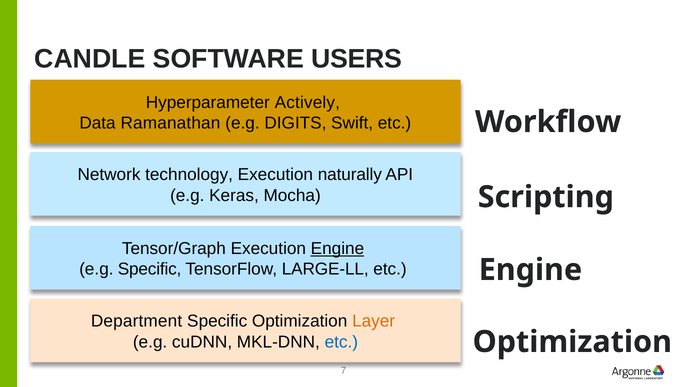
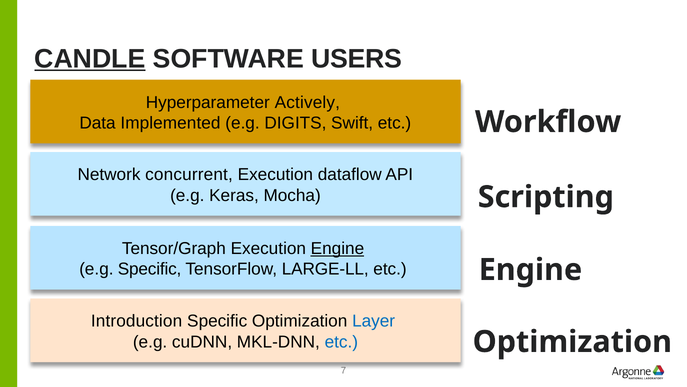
CANDLE underline: none -> present
Ramanathan: Ramanathan -> Implemented
technology: technology -> concurrent
naturally: naturally -> dataflow
Department: Department -> Introduction
Layer colour: orange -> blue
